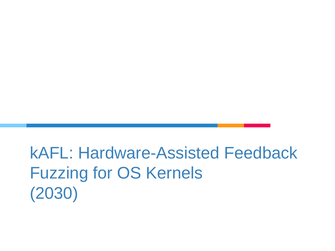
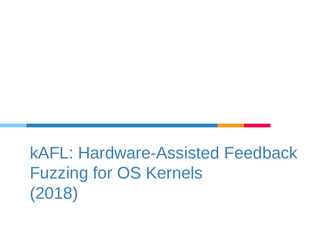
2030: 2030 -> 2018
